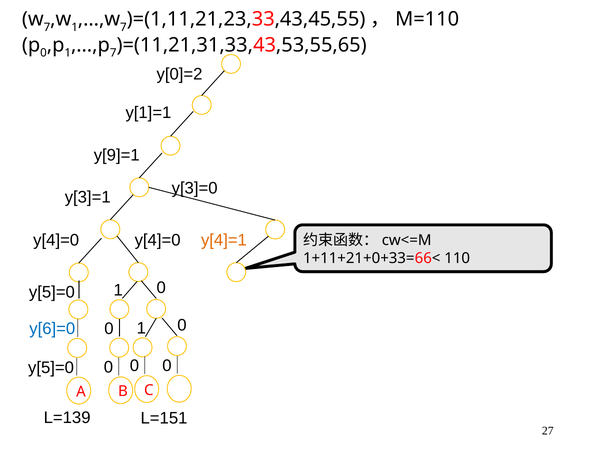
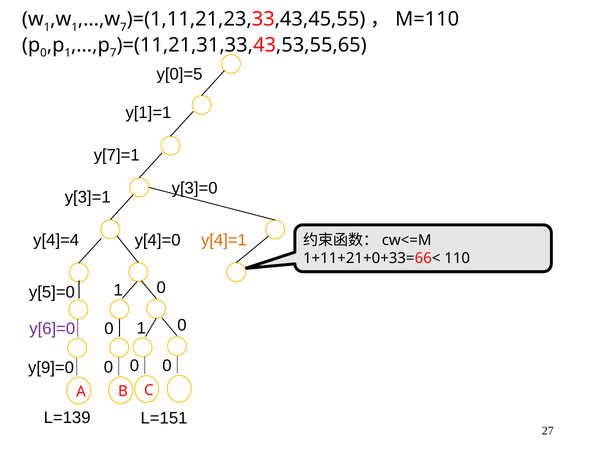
7 at (47, 27): 7 -> 1
y[0]=2: y[0]=2 -> y[0]=5
y[9]=1: y[9]=1 -> y[7]=1
y[4]=0 at (56, 240): y[4]=0 -> y[4]=4
y[6]=0 colour: blue -> purple
y[5]=0 at (51, 367): y[5]=0 -> y[9]=0
